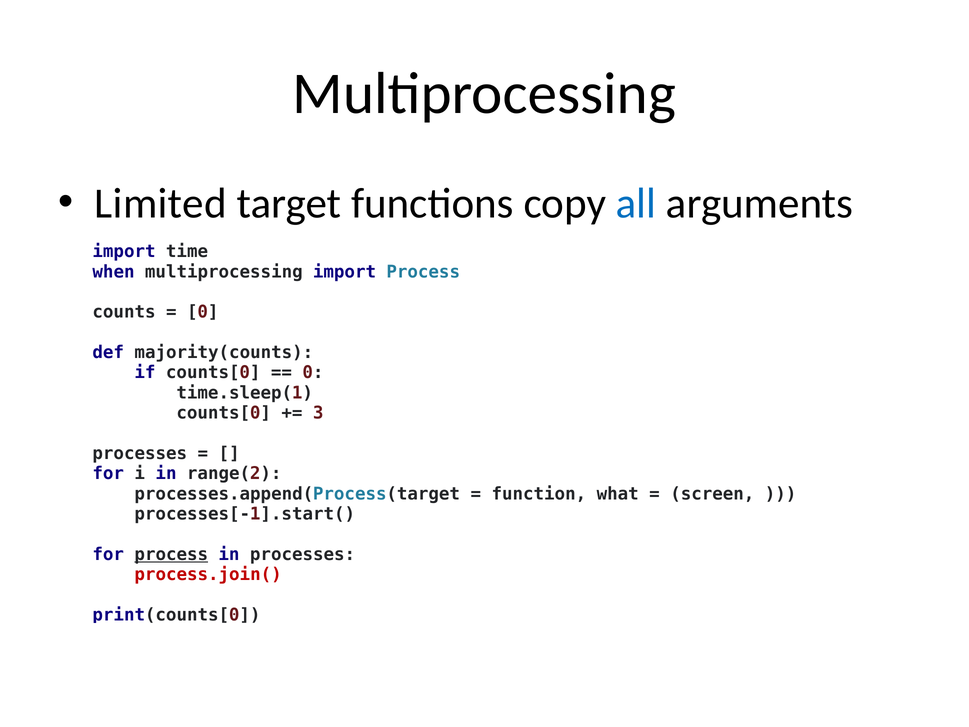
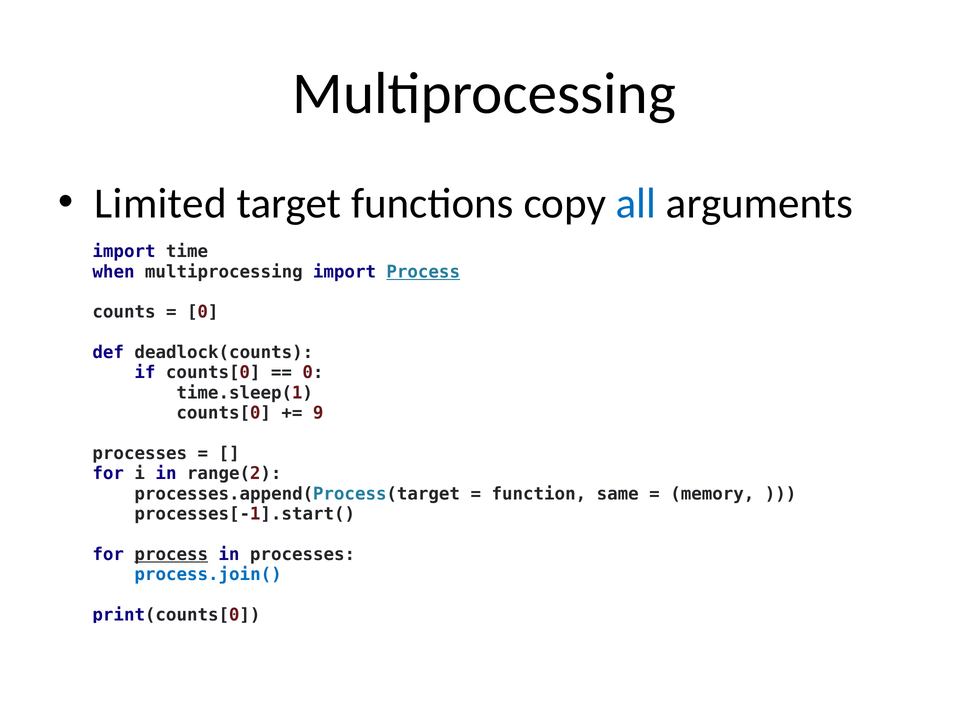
Process at (423, 272) underline: none -> present
majority(counts: majority(counts -> deadlock(counts
3: 3 -> 9
what: what -> same
screen: screen -> memory
process.join( colour: red -> blue
